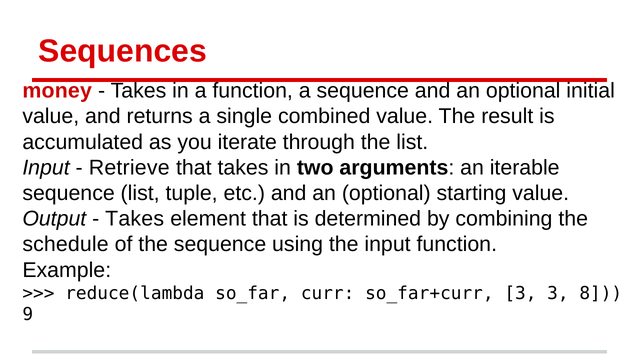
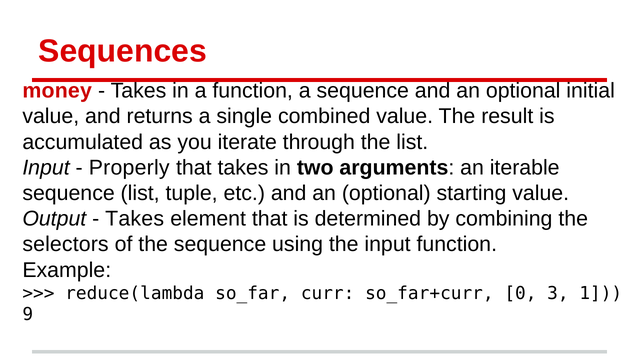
Retrieve: Retrieve -> Properly
schedule: schedule -> selectors
so_far+curr 3: 3 -> 0
8: 8 -> 1
